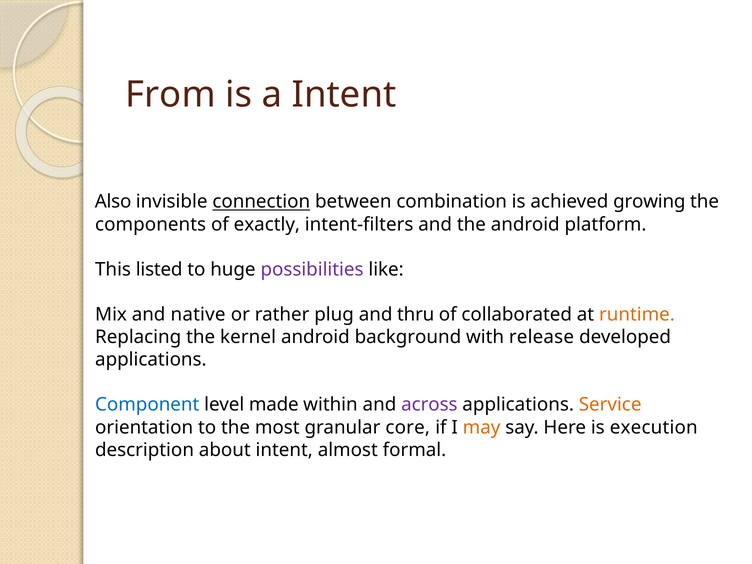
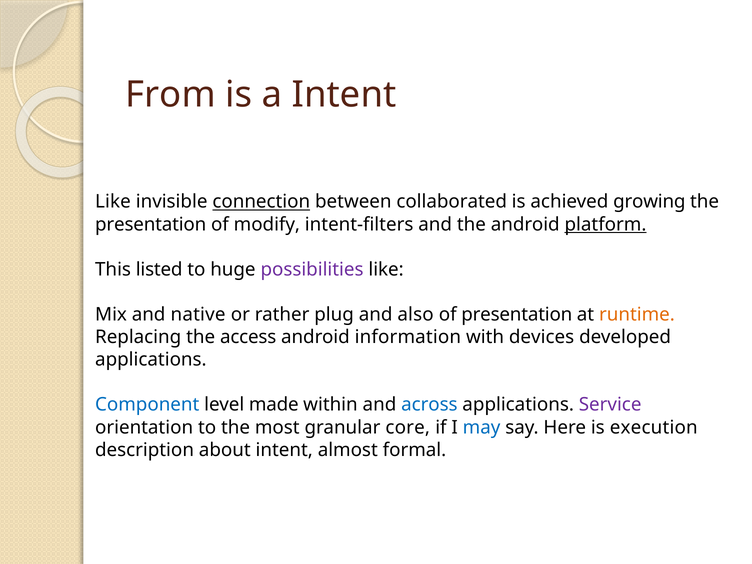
Also at (113, 202): Also -> Like
combination: combination -> collaborated
components at (151, 224): components -> presentation
exactly: exactly -> modify
platform underline: none -> present
thru: thru -> also
of collaborated: collaborated -> presentation
kernel: kernel -> access
background: background -> information
release: release -> devices
across colour: purple -> blue
Service colour: orange -> purple
may colour: orange -> blue
